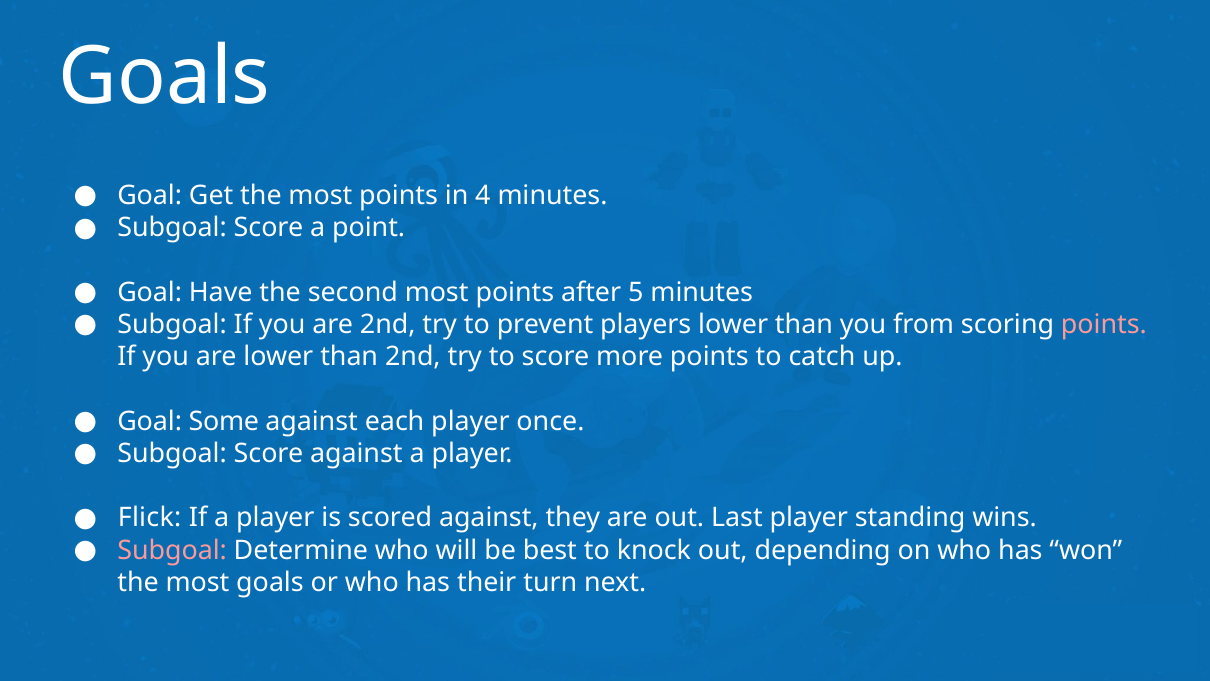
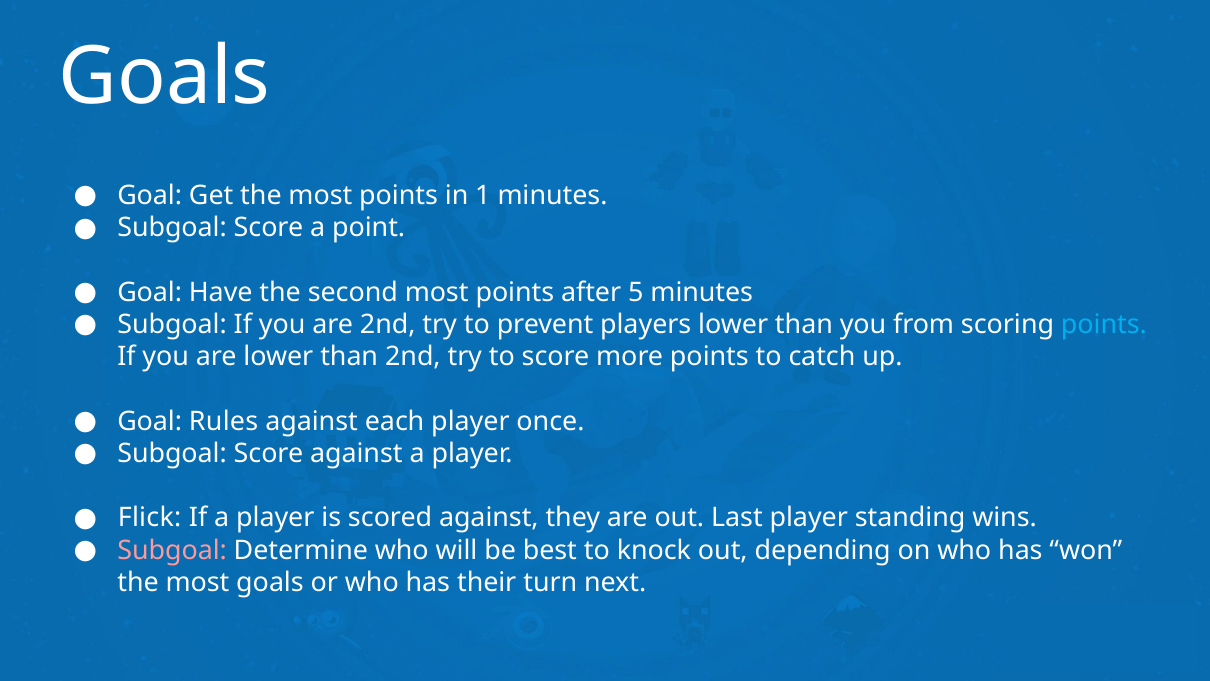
4: 4 -> 1
points at (1104, 324) colour: pink -> light blue
Some: Some -> Rules
